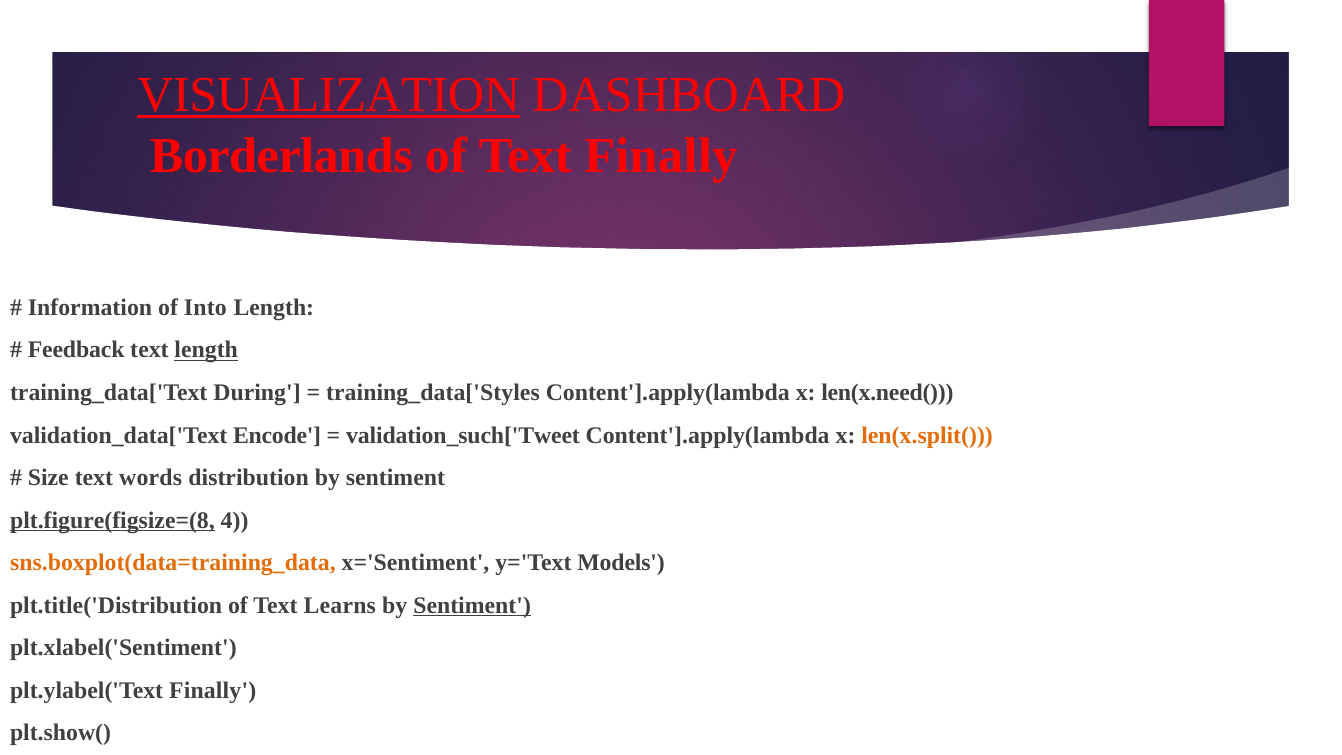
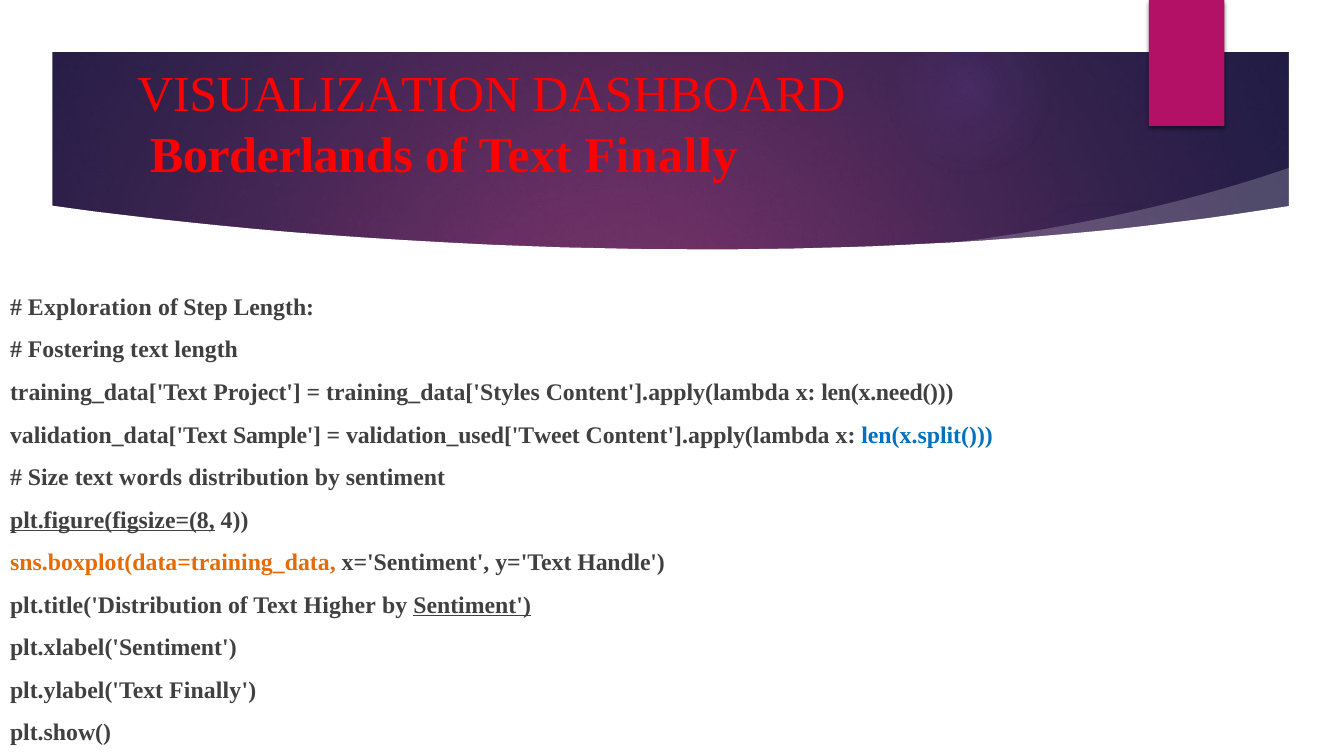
VISUALIZATION underline: present -> none
Information: Information -> Exploration
Into: Into -> Step
Feedback: Feedback -> Fostering
length at (206, 350) underline: present -> none
During: During -> Project
Encode: Encode -> Sample
validation_such['Tweet: validation_such['Tweet -> validation_used['Tweet
len(x.split( colour: orange -> blue
Models: Models -> Handle
Learns: Learns -> Higher
